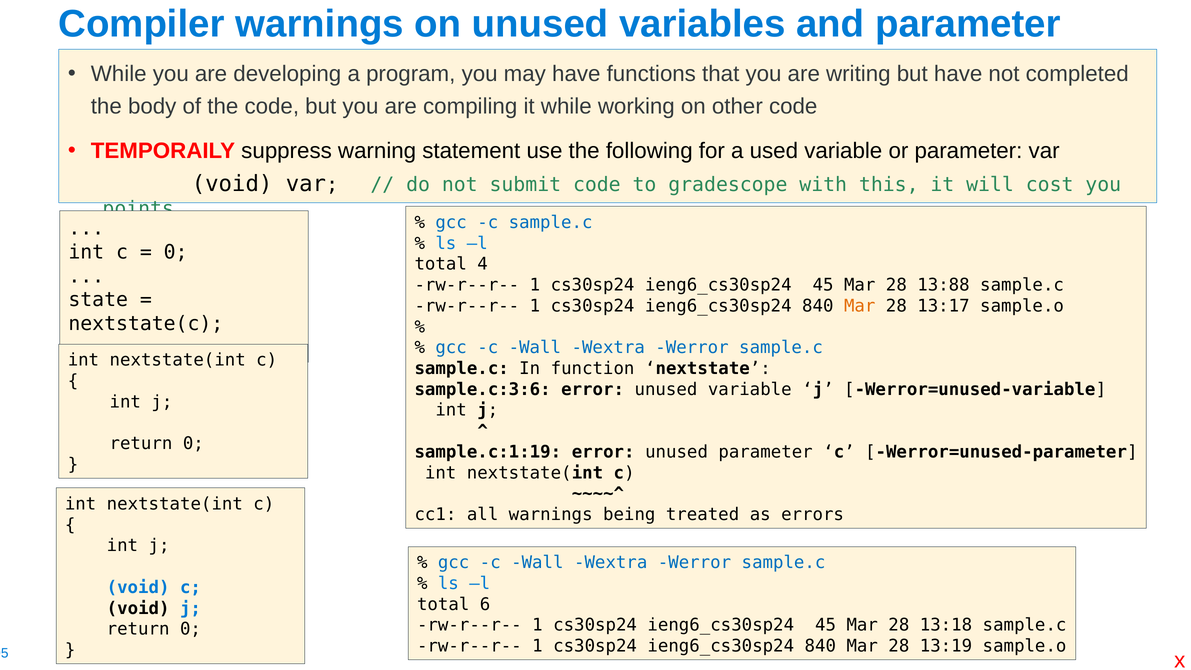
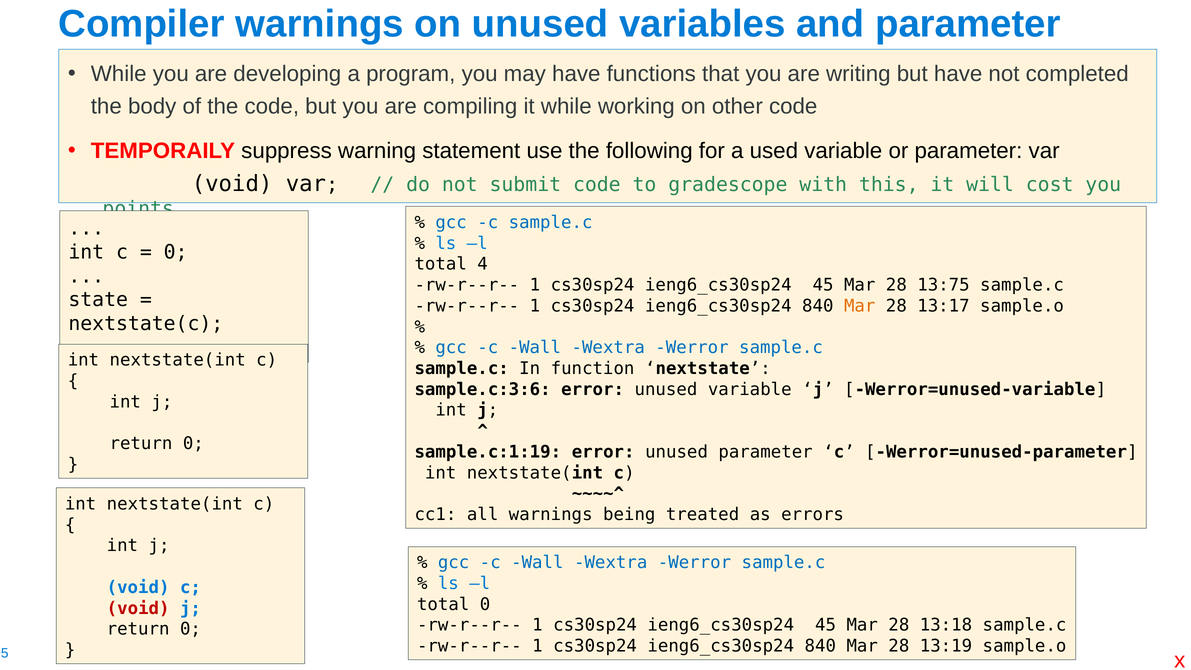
13:88: 13:88 -> 13:75
total 6: 6 -> 0
void at (138, 608) colour: black -> red
